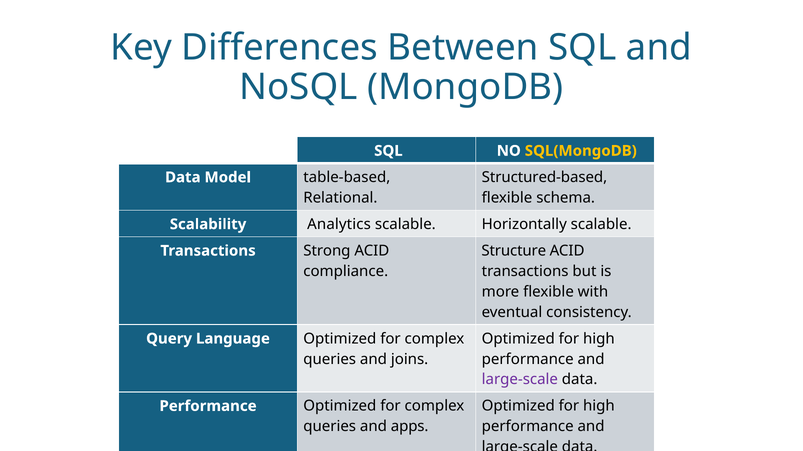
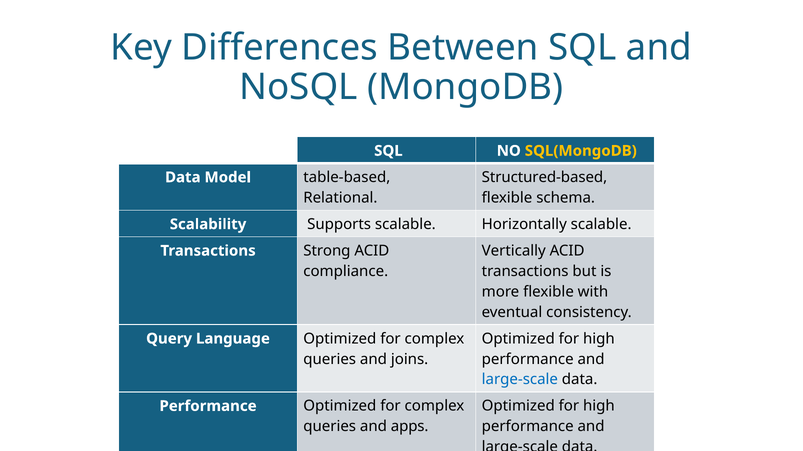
Analytics: Analytics -> Supports
Structure: Structure -> Vertically
large-scale at (520, 380) colour: purple -> blue
